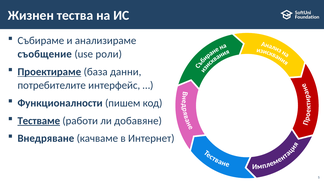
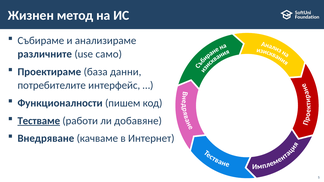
тества: тества -> метод
съобщение: съобщение -> различните
роли: роли -> само
Проектираме underline: present -> none
